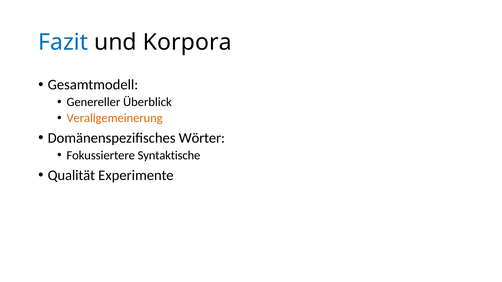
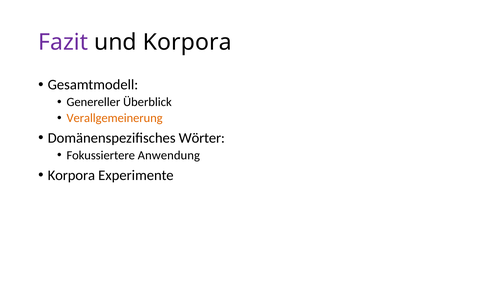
Fazit colour: blue -> purple
Syntaktische: Syntaktische -> Anwendung
Qualität at (71, 175): Qualität -> Korpora
